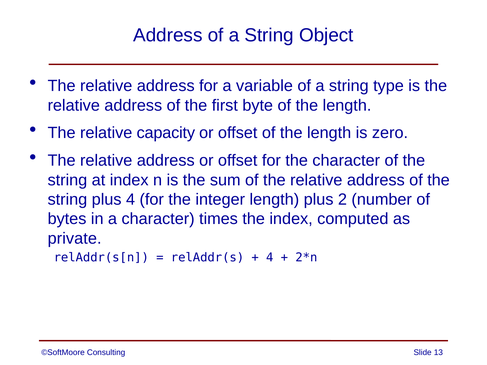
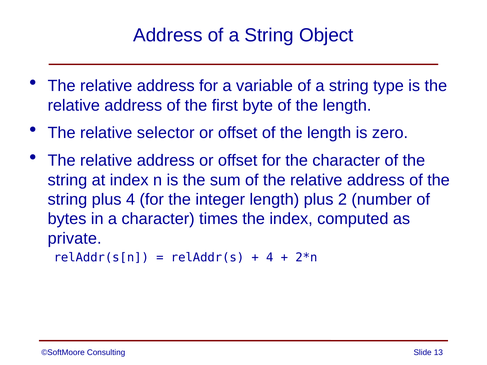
capacity: capacity -> selector
